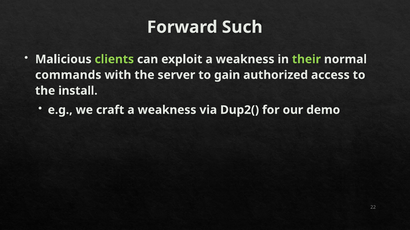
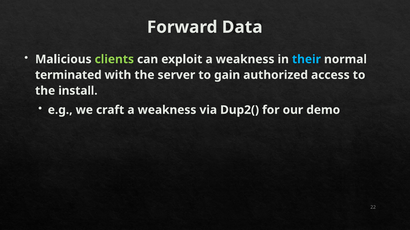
Such: Such -> Data
their colour: light green -> light blue
commands: commands -> terminated
